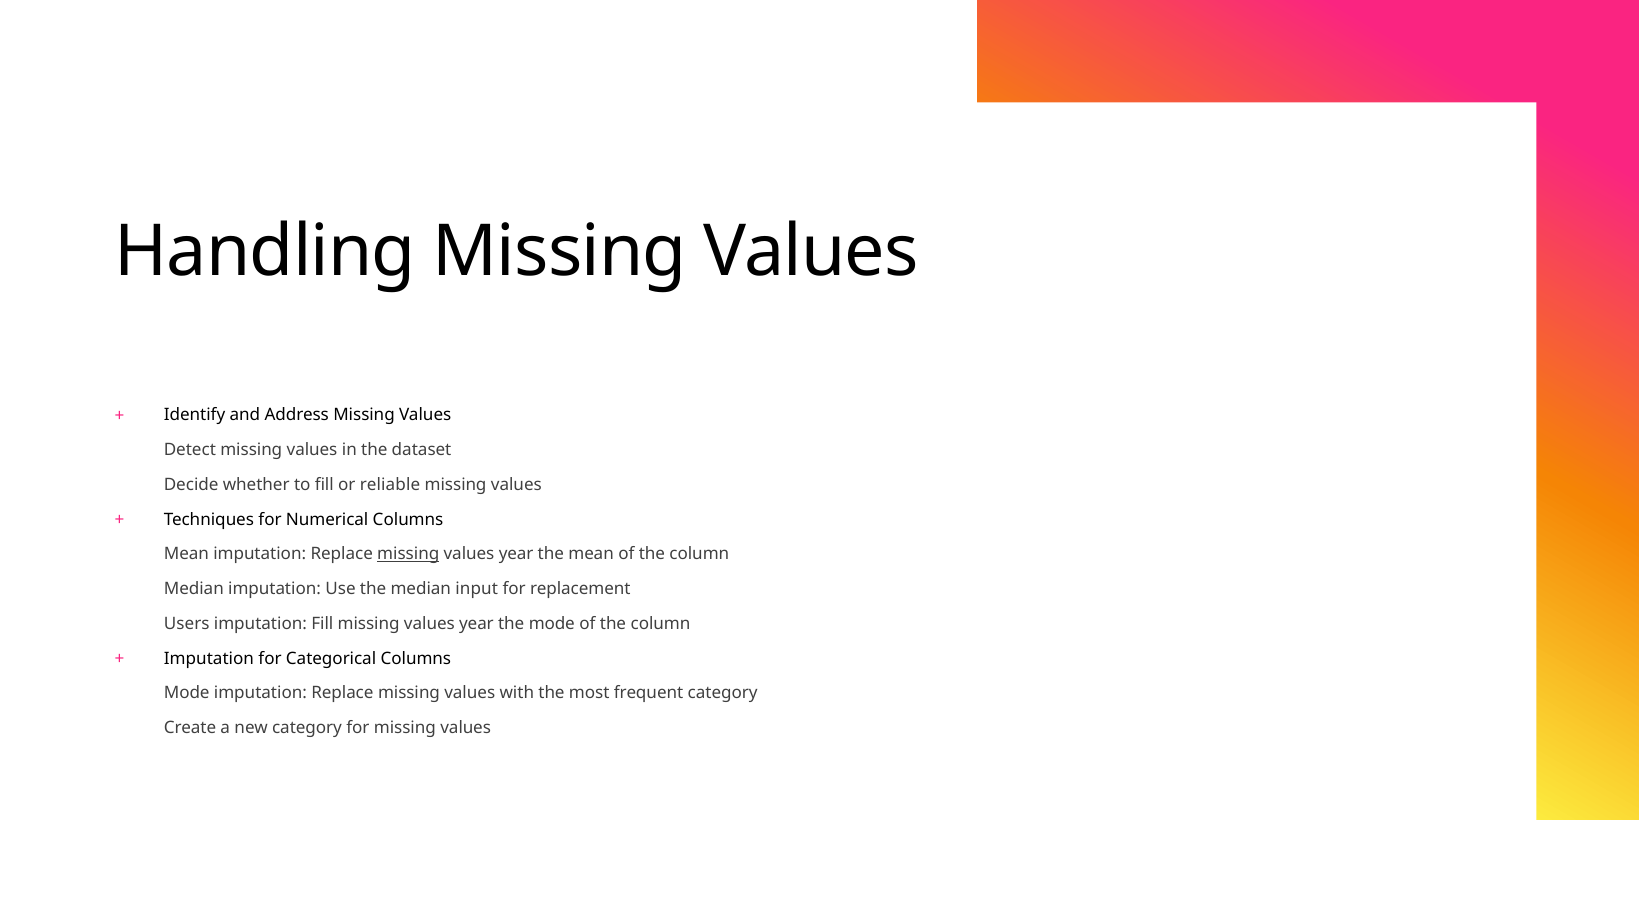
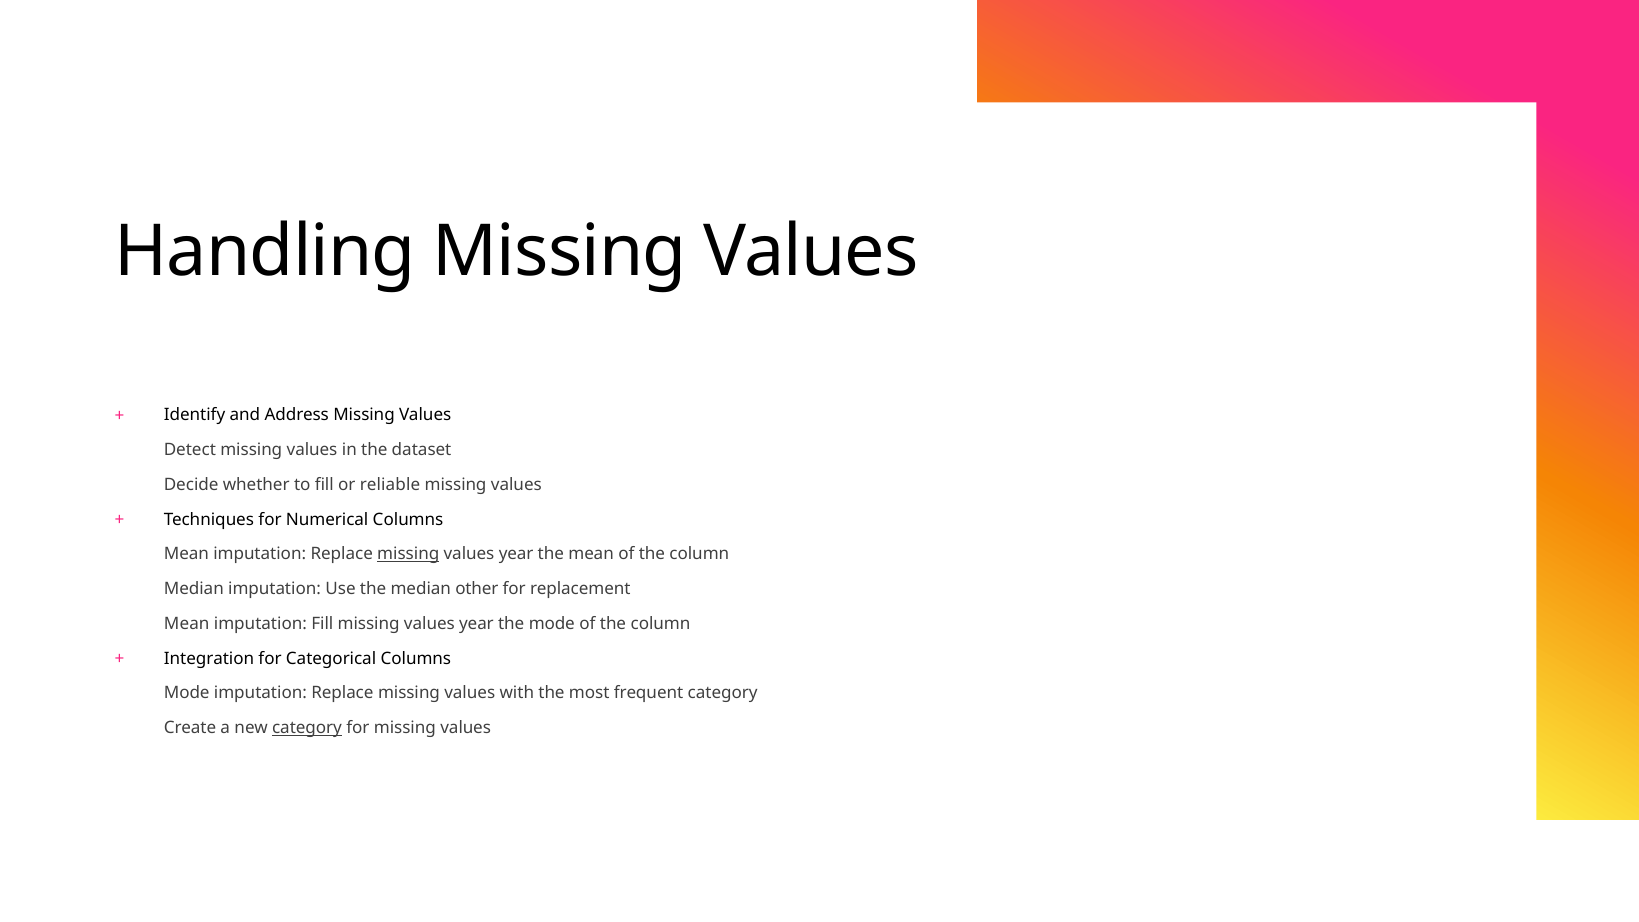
input: input -> other
Users at (187, 624): Users -> Mean
Imputation at (209, 659): Imputation -> Integration
category at (307, 728) underline: none -> present
